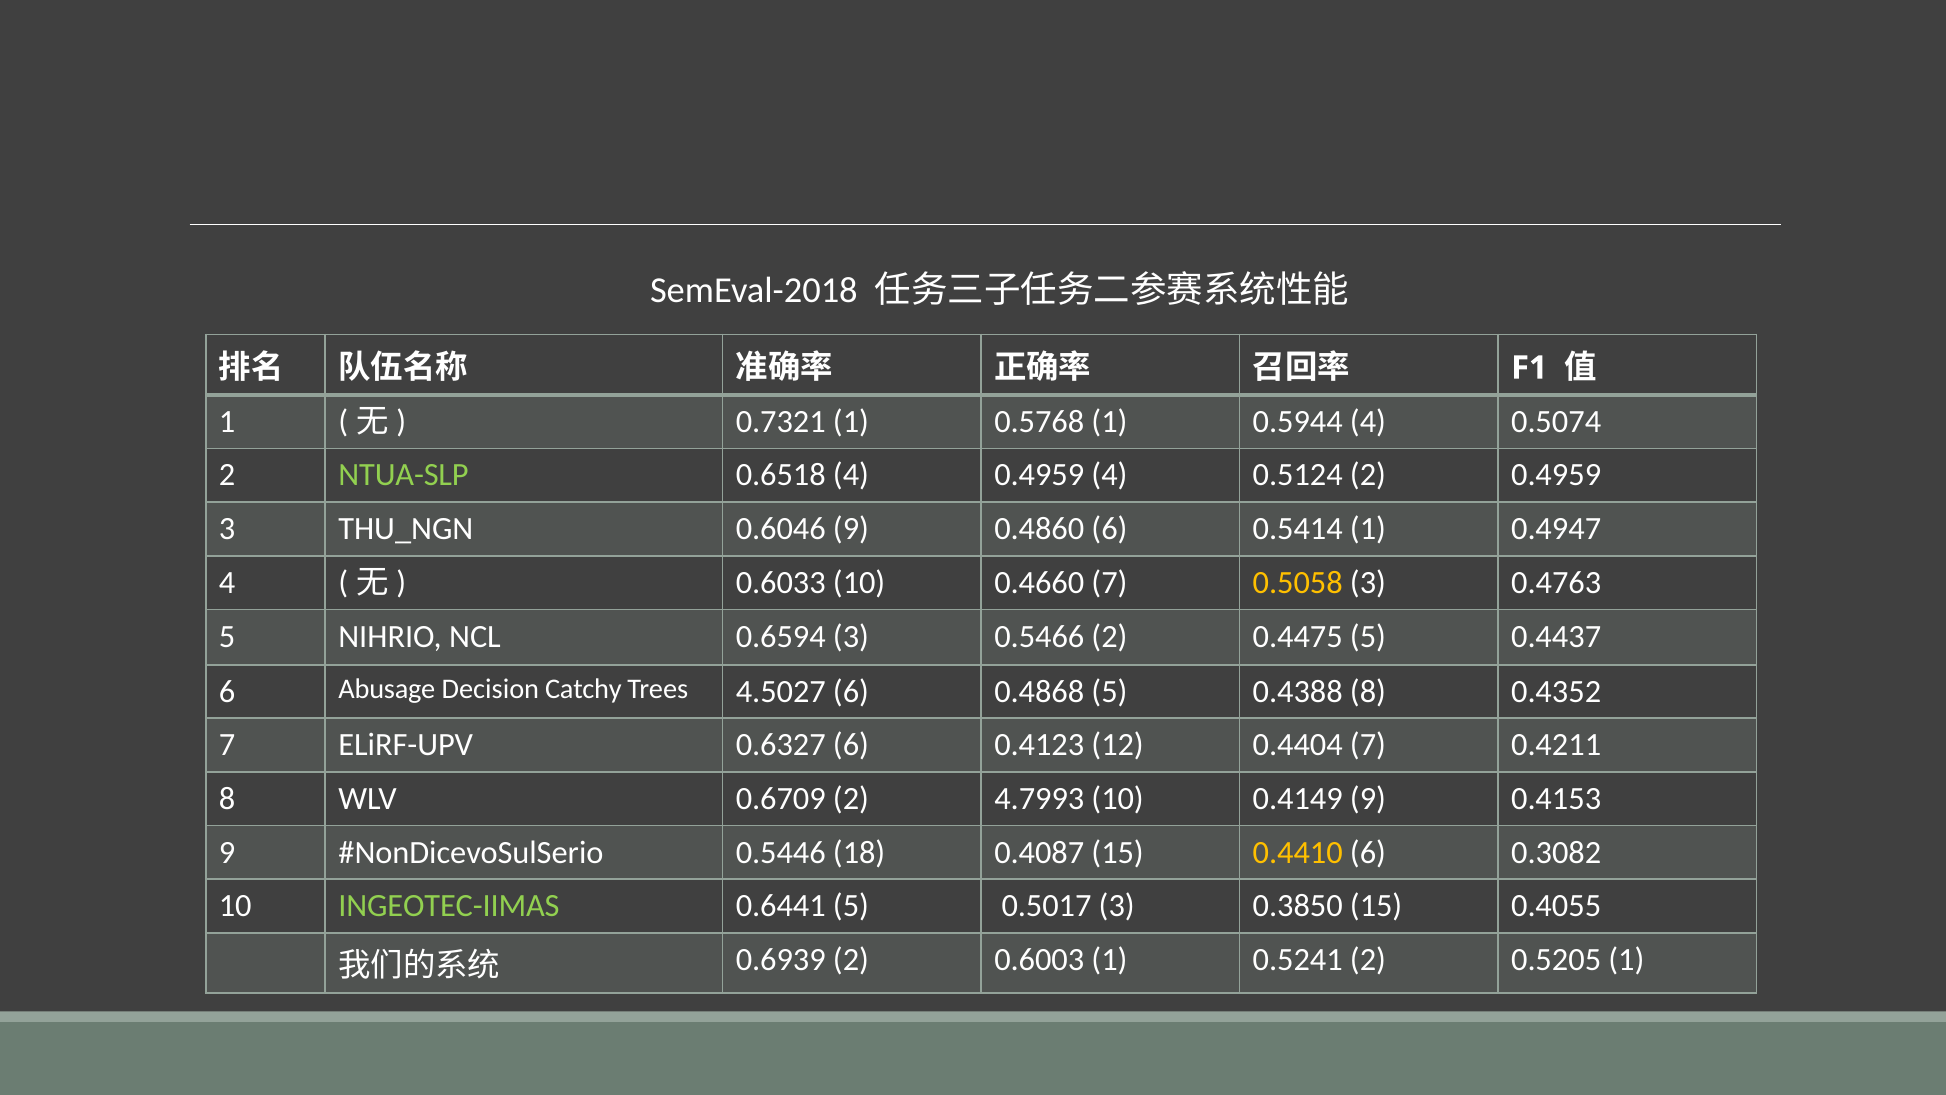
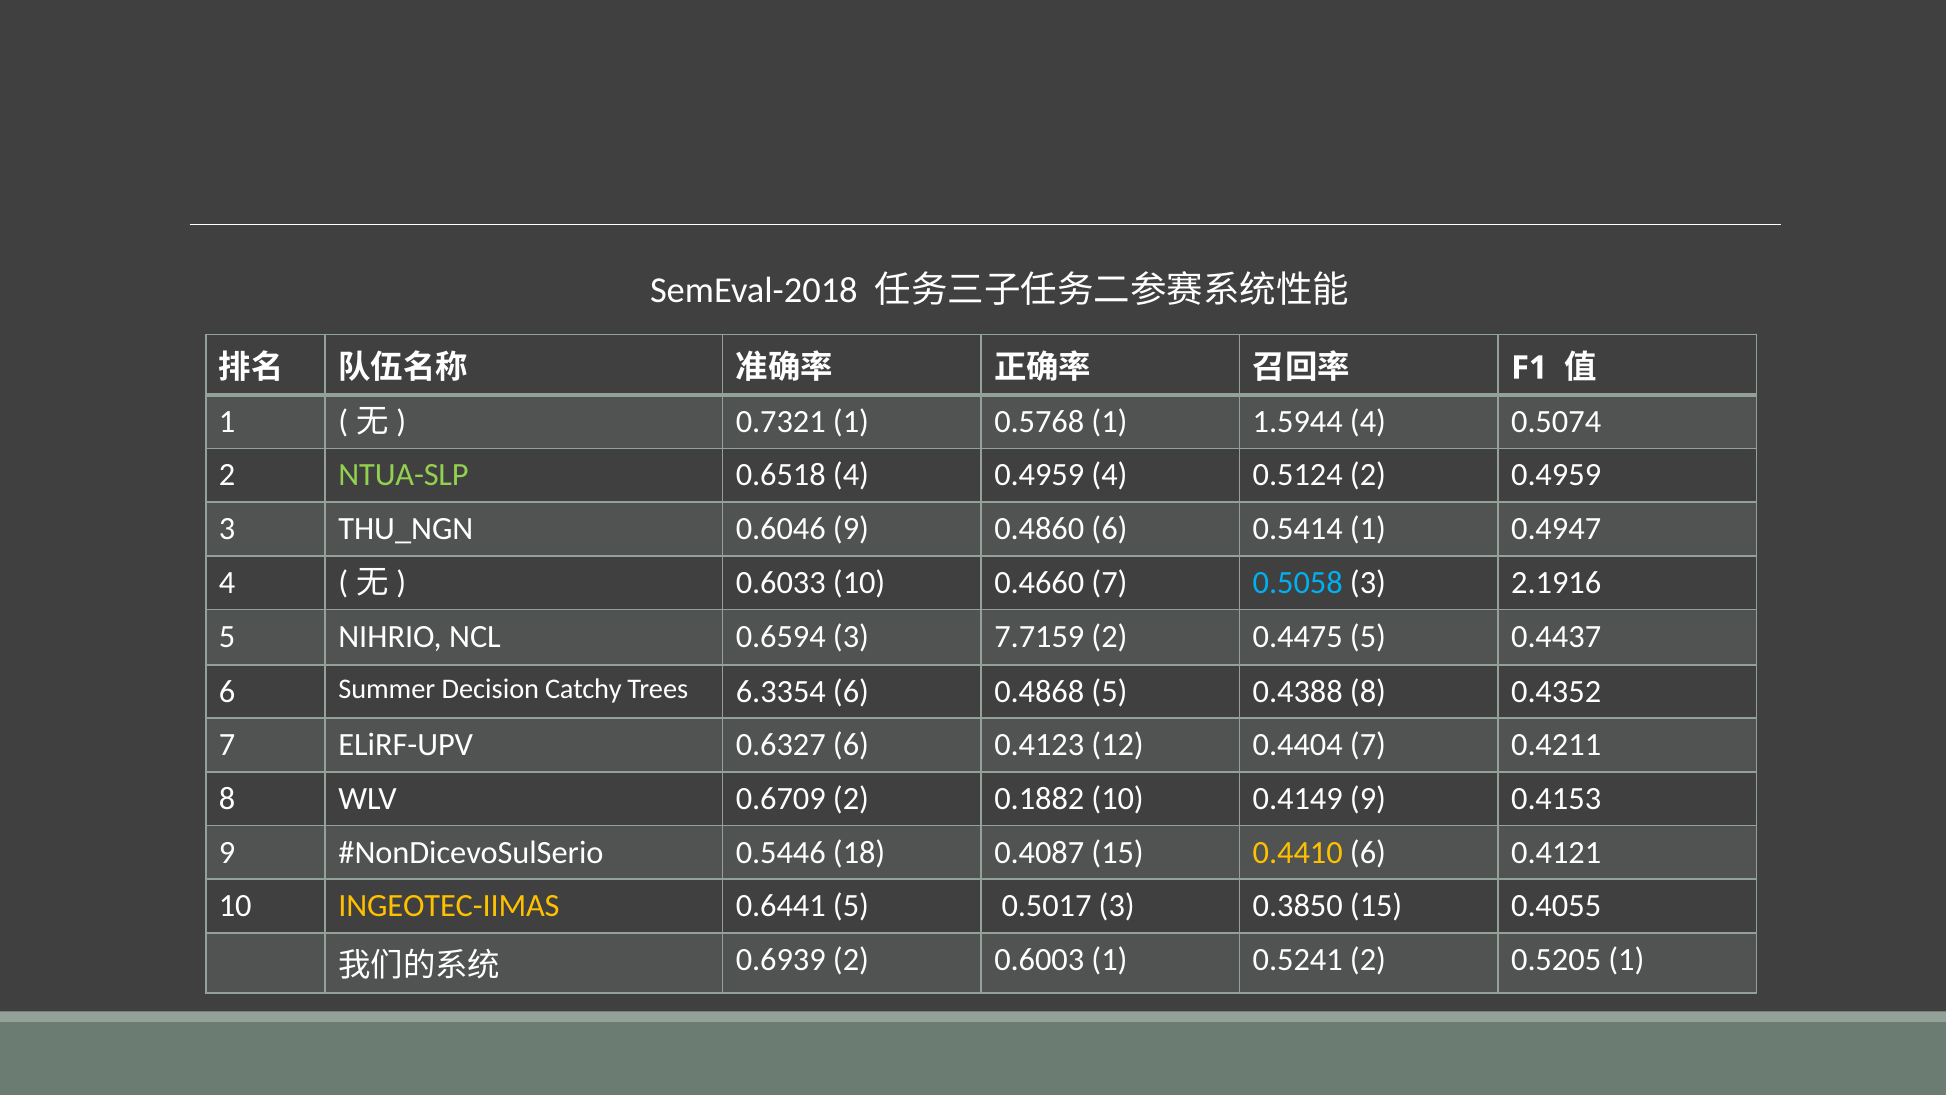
0.5944: 0.5944 -> 1.5944
0.5058 colour: yellow -> light blue
0.4763: 0.4763 -> 2.1916
0.5466: 0.5466 -> 7.7159
Abusage: Abusage -> Summer
4.5027: 4.5027 -> 6.3354
4.7993: 4.7993 -> 0.1882
0.3082: 0.3082 -> 0.4121
INGEOTEC-IIMAS colour: light green -> yellow
